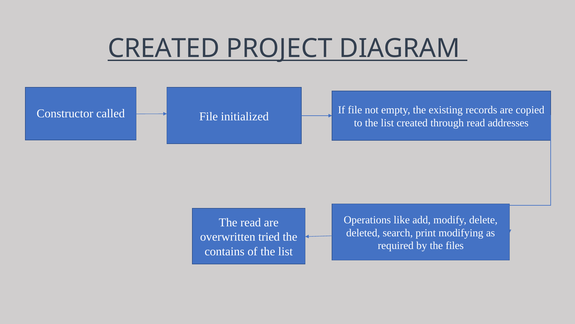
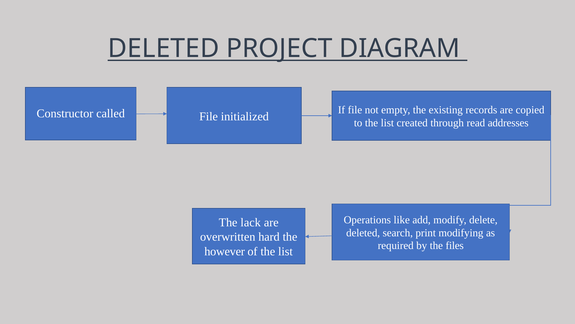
CREATED at (164, 48): CREATED -> DELETED
The read: read -> lack
tried: tried -> hard
contains: contains -> however
